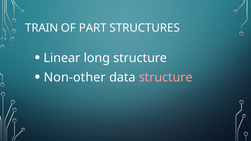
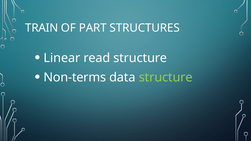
long: long -> read
Non-other: Non-other -> Non-terms
structure at (166, 77) colour: pink -> light green
